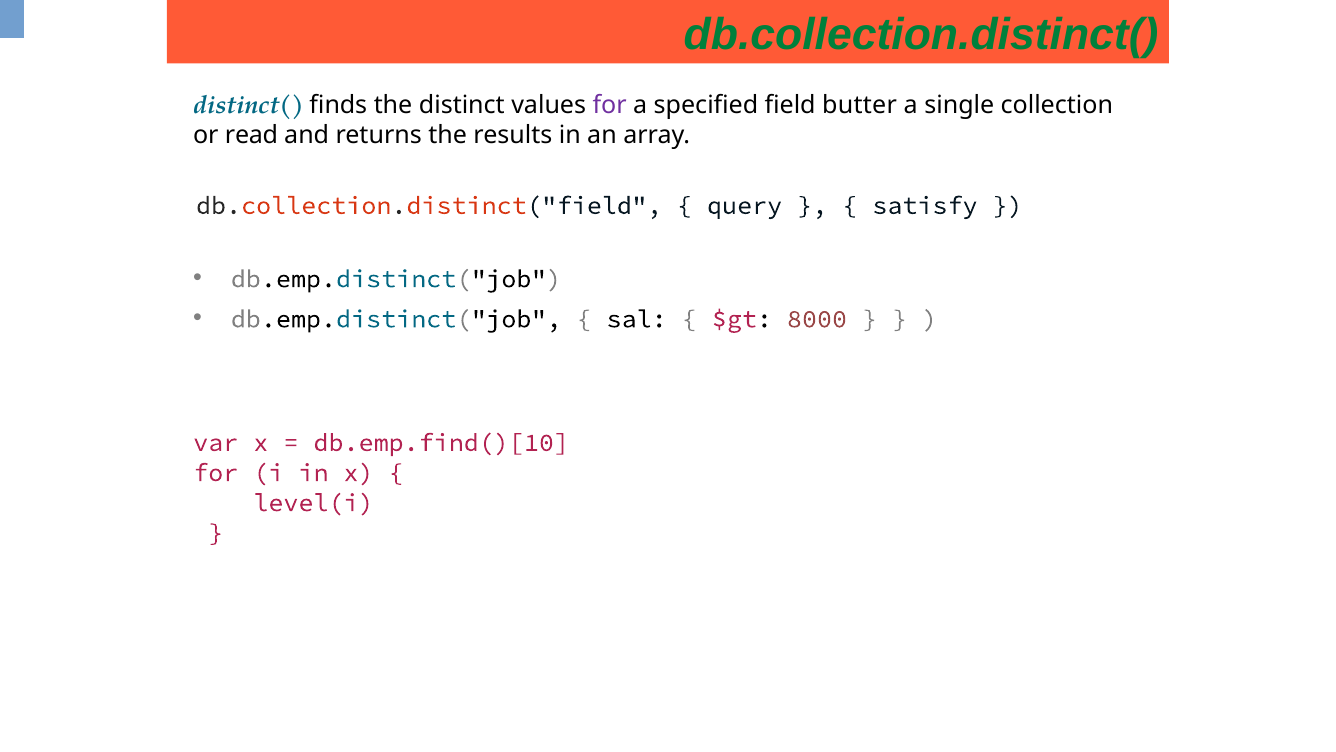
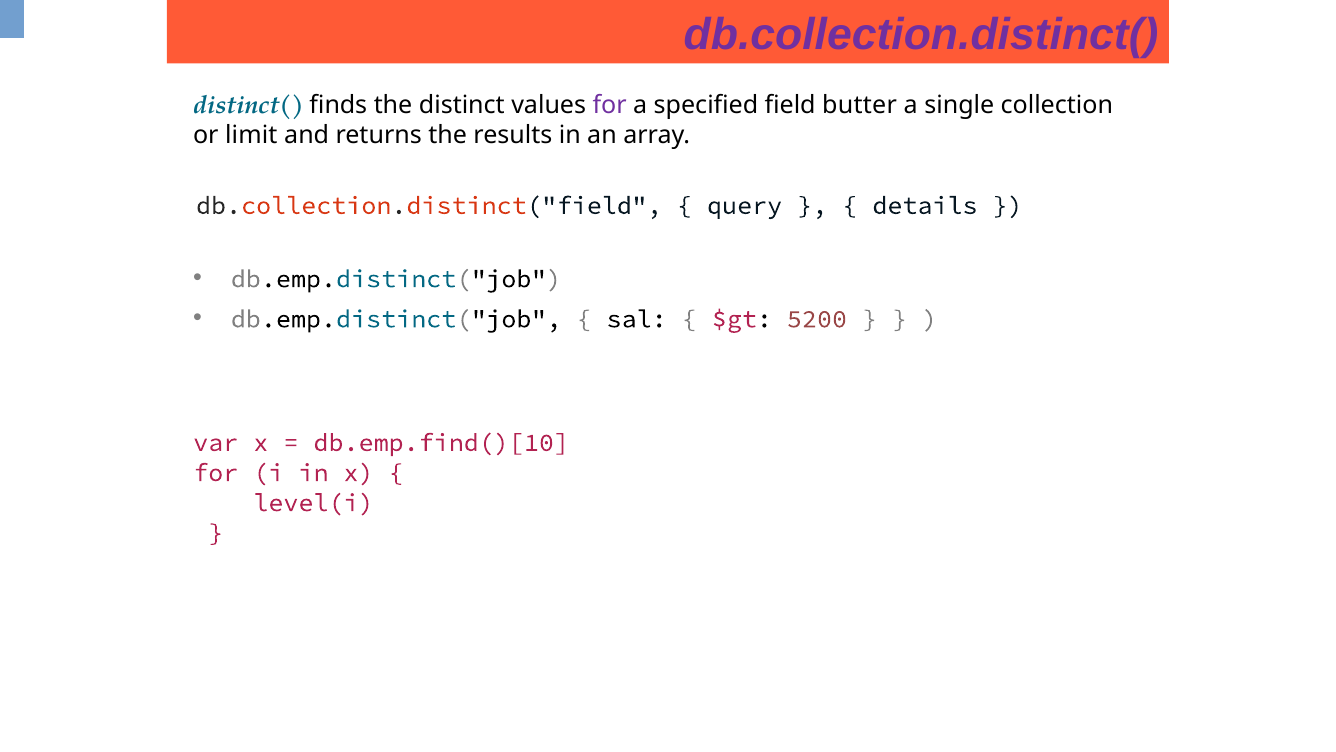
db.collection.distinct( colour: green -> purple
read: read -> limit
satisfy: satisfy -> details
8000: 8000 -> 5200
